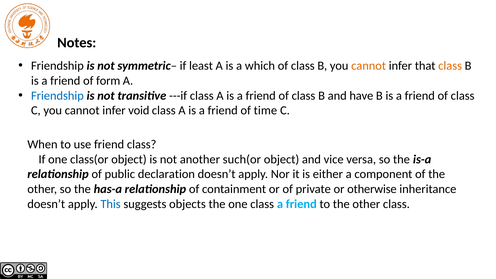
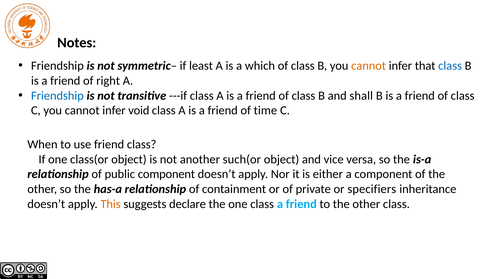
class at (450, 66) colour: orange -> blue
form: form -> right
have: have -> shall
public declaration: declaration -> component
otherwise: otherwise -> specifiers
This colour: blue -> orange
objects: objects -> declare
